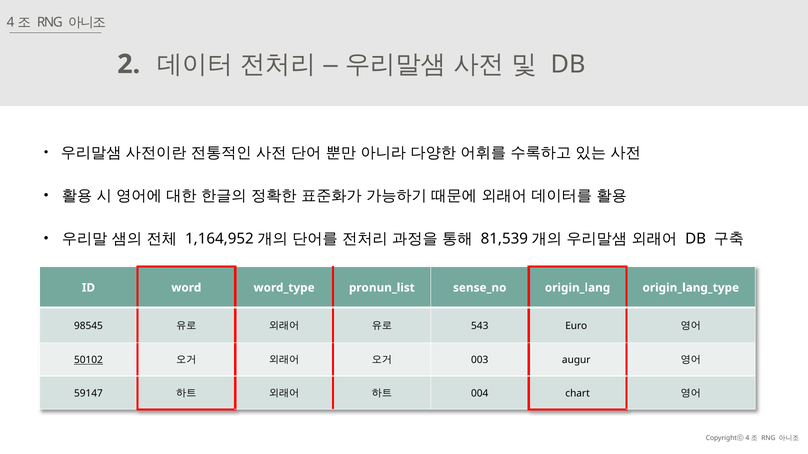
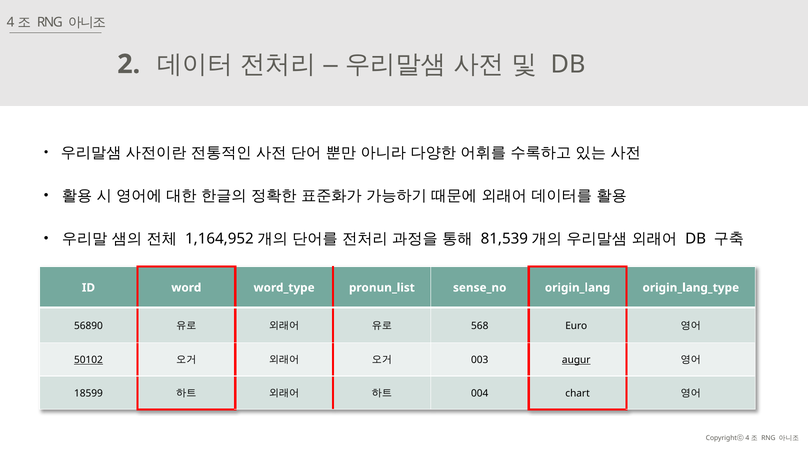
98545: 98545 -> 56890
543: 543 -> 568
augur underline: none -> present
59147: 59147 -> 18599
